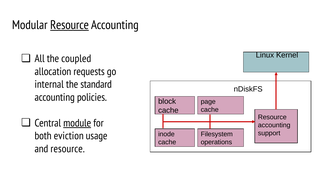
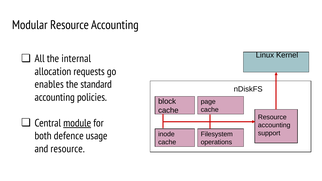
Resource at (70, 25) underline: present -> none
coupled: coupled -> internal
internal: internal -> enables
eviction: eviction -> defence
